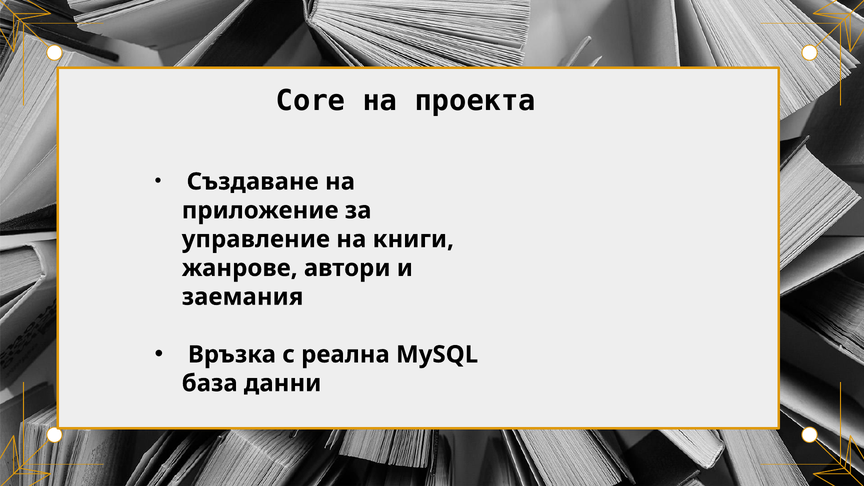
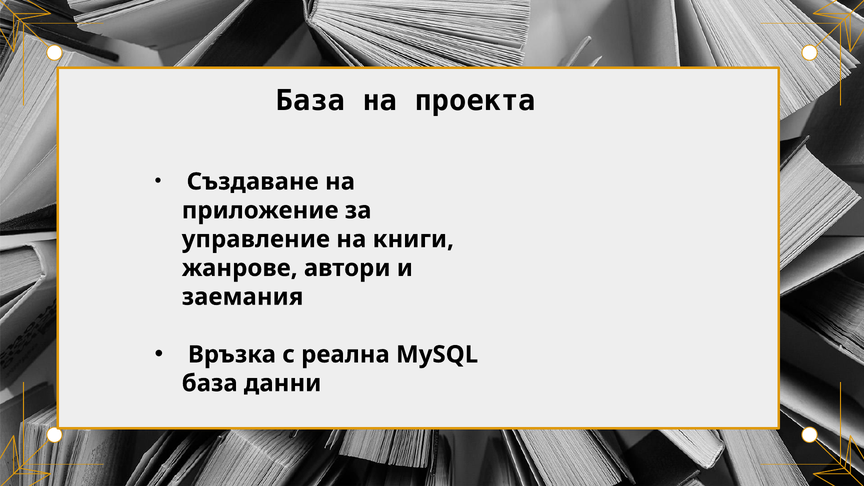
Core at (311, 101): Core -> База
